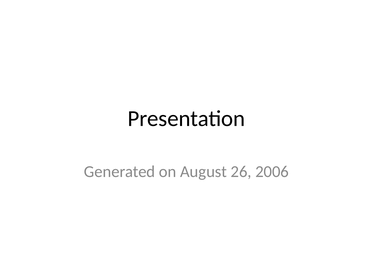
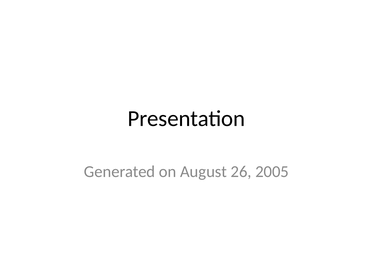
2006: 2006 -> 2005
